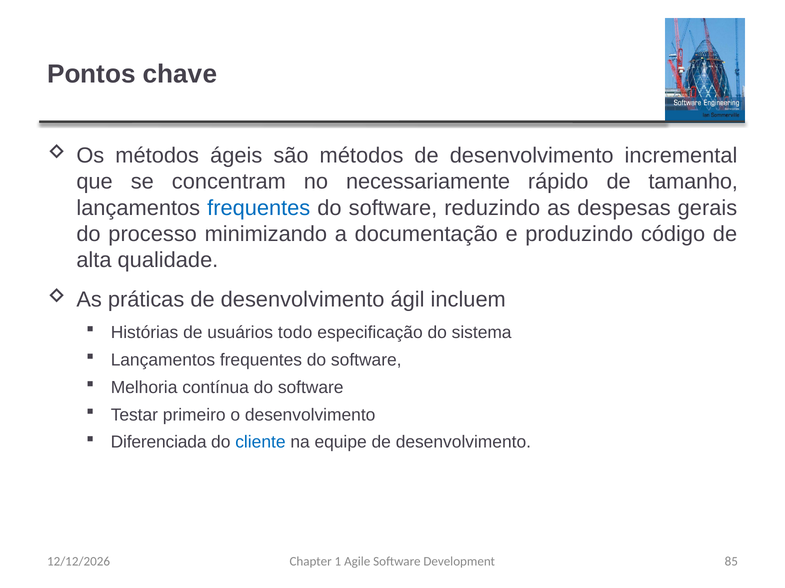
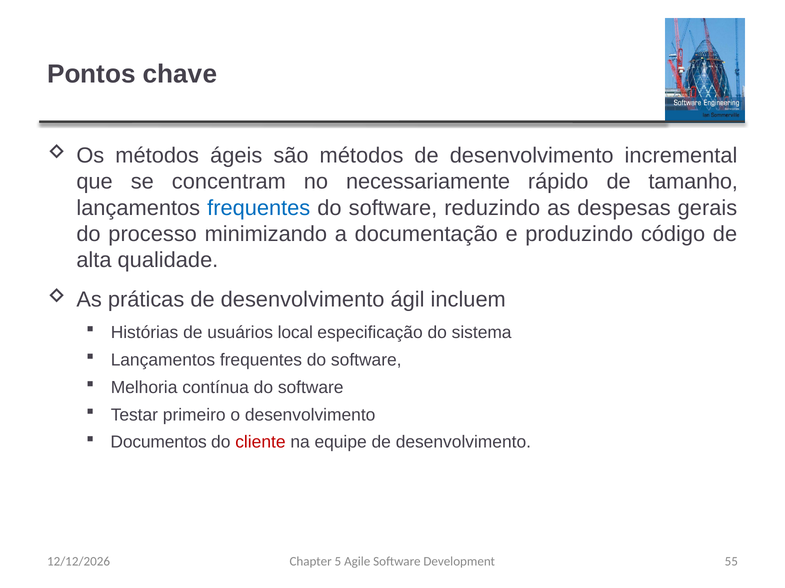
todo: todo -> local
Diferenciada: Diferenciada -> Documentos
cliente colour: blue -> red
1: 1 -> 5
85: 85 -> 55
